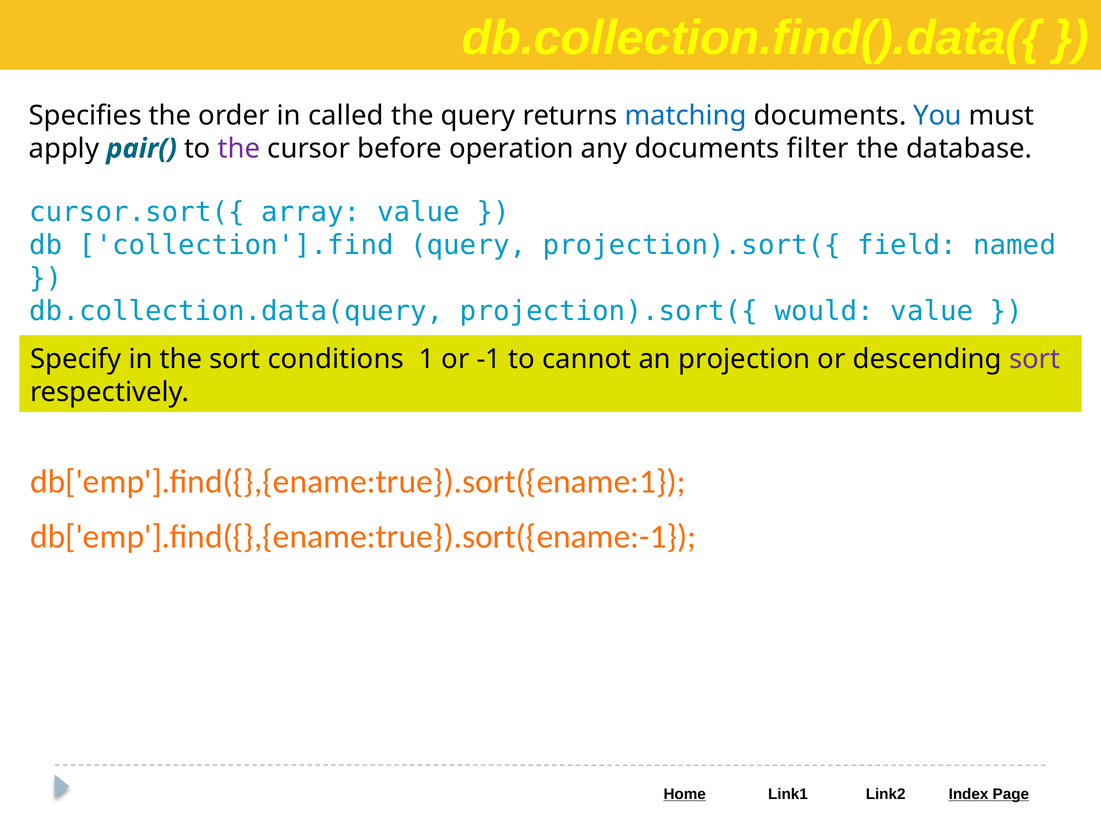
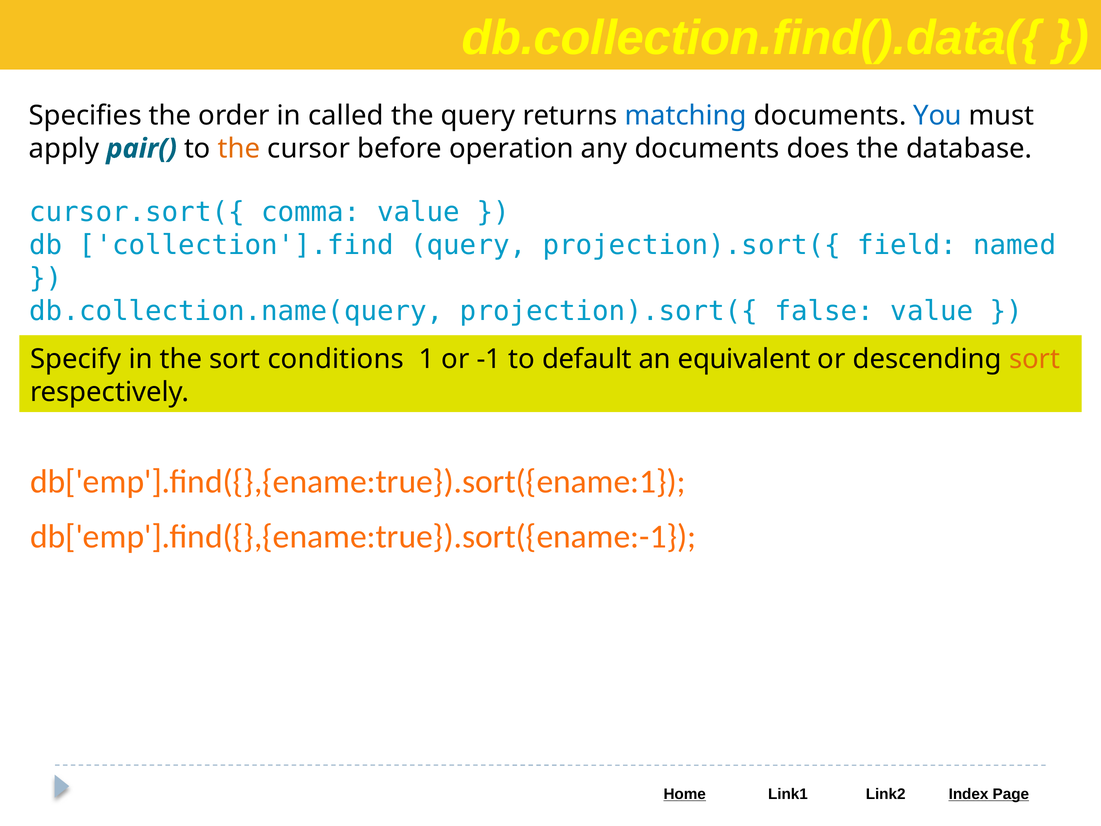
the at (239, 149) colour: purple -> orange
filter: filter -> does
array: array -> comma
db.collection.data(query: db.collection.data(query -> db.collection.name(query
would: would -> false
cannot: cannot -> default
projection: projection -> equivalent
sort at (1035, 359) colour: purple -> orange
